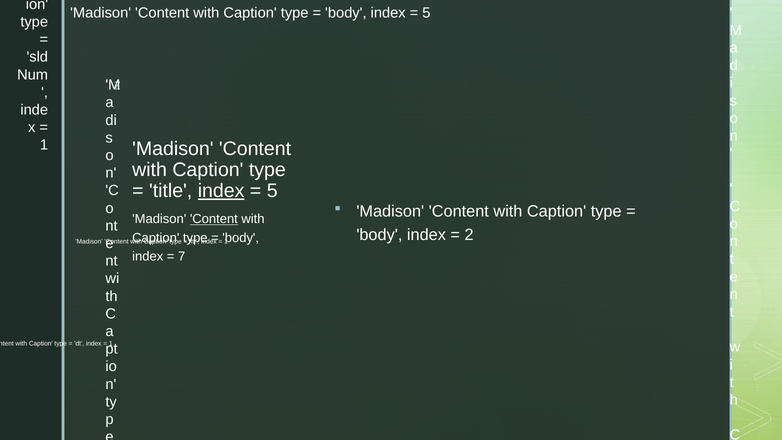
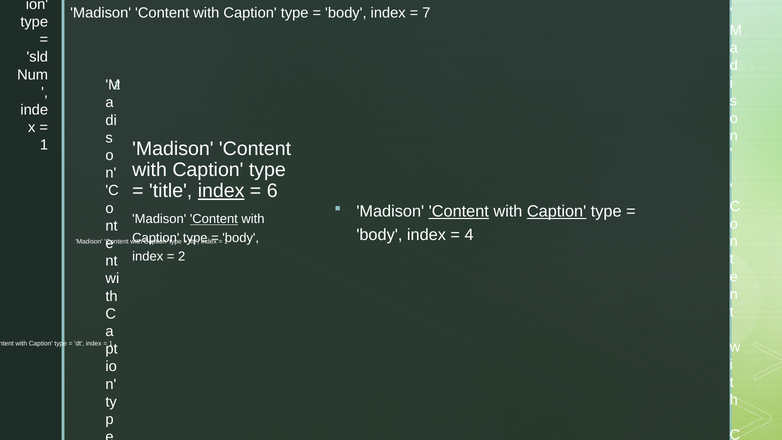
5 at (426, 13): 5 -> 7
5 at (272, 191): 5 -> 6
Content at (459, 211) underline: none -> present
Caption at (557, 211) underline: none -> present
2 at (469, 235): 2 -> 4
7: 7 -> 2
